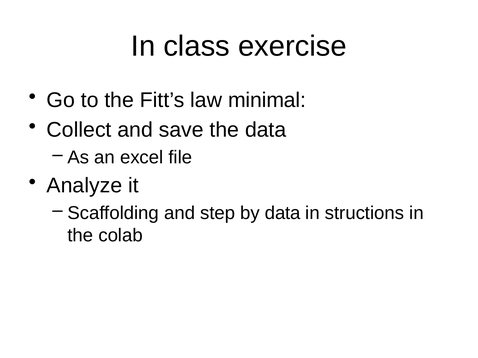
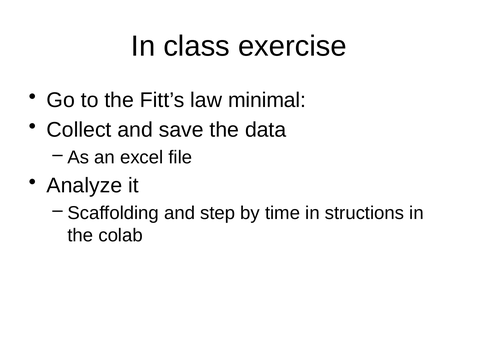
by data: data -> time
